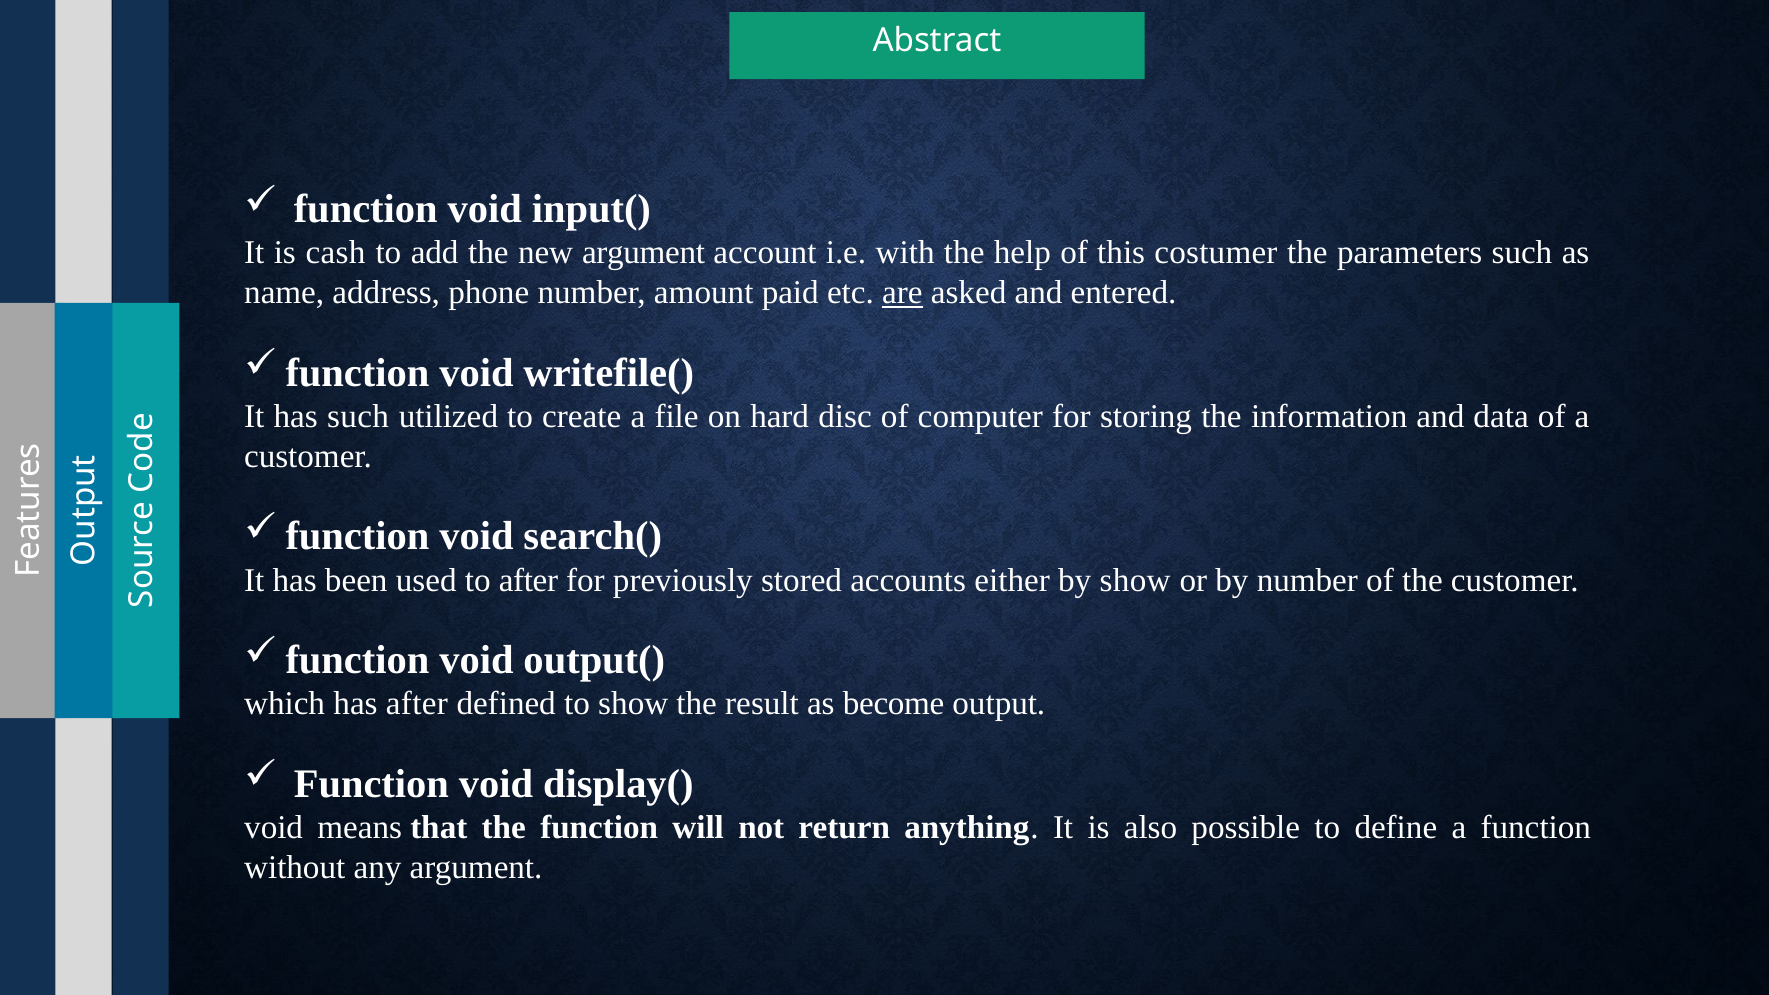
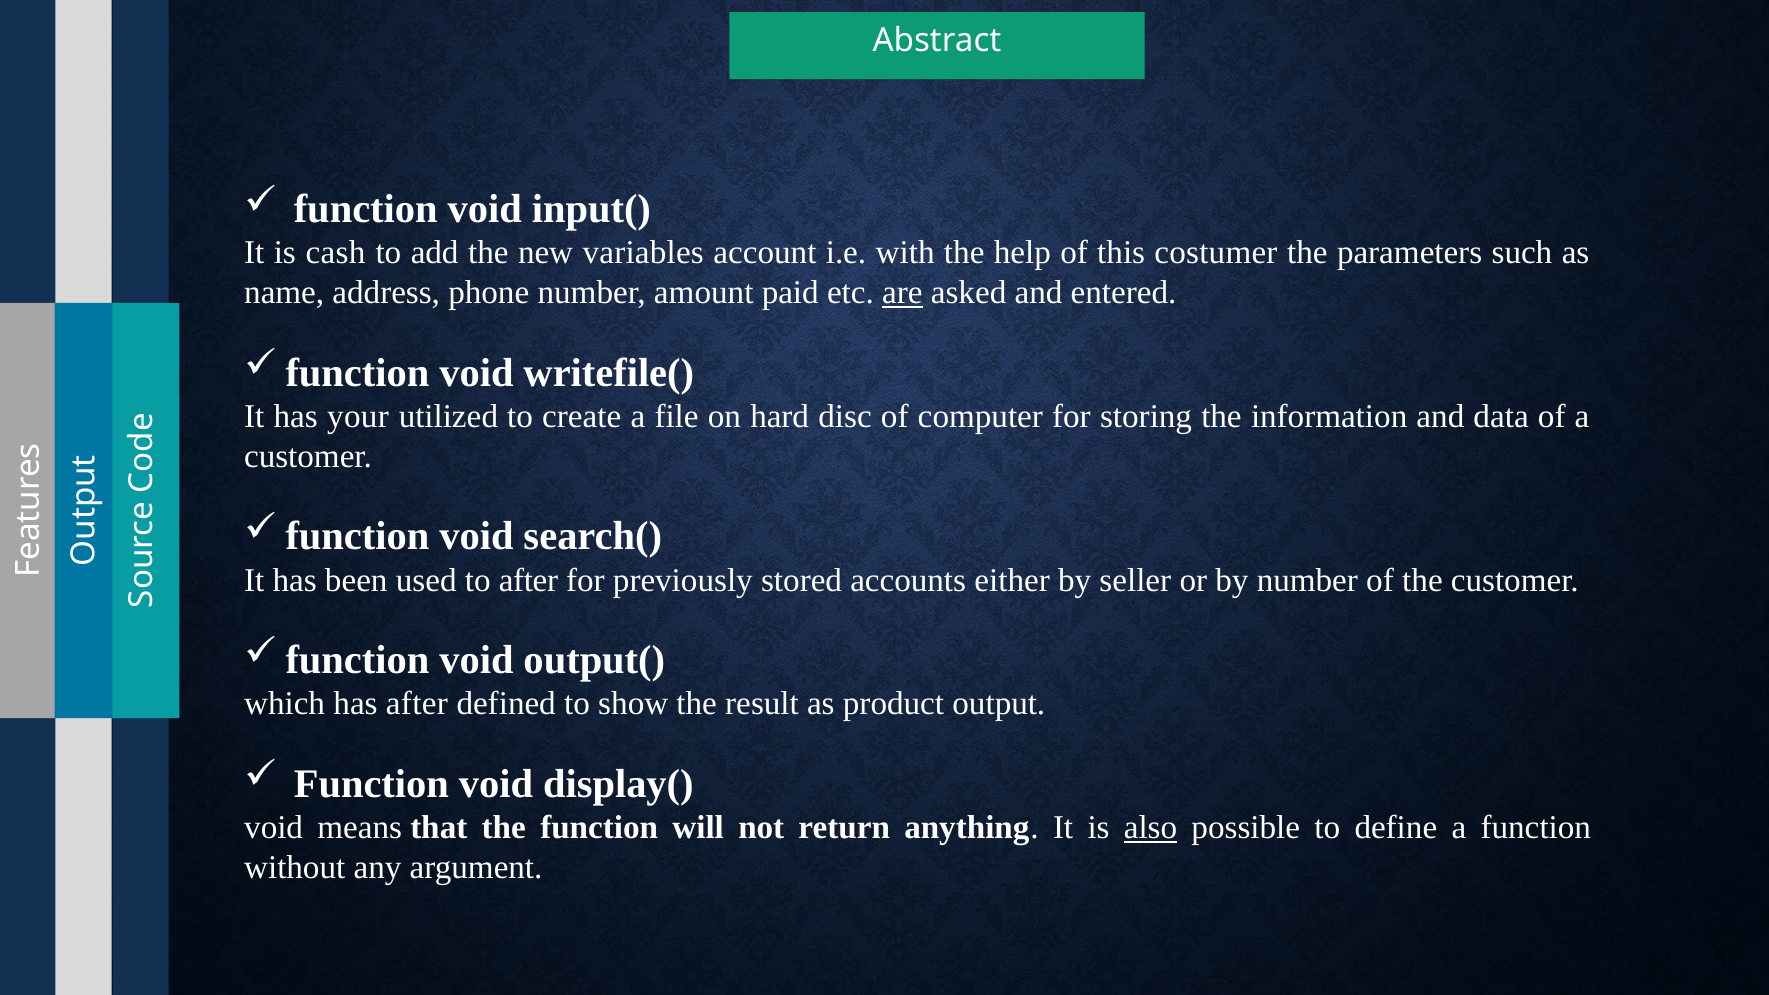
new argument: argument -> variables
has such: such -> your
by show: show -> seller
become: become -> product
also underline: none -> present
